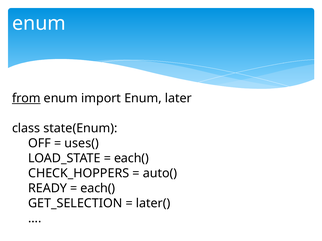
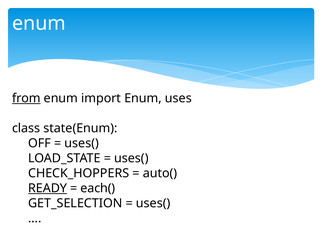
later: later -> uses
each( at (131, 159): each( -> uses(
READY underline: none -> present
later( at (153, 204): later( -> uses(
